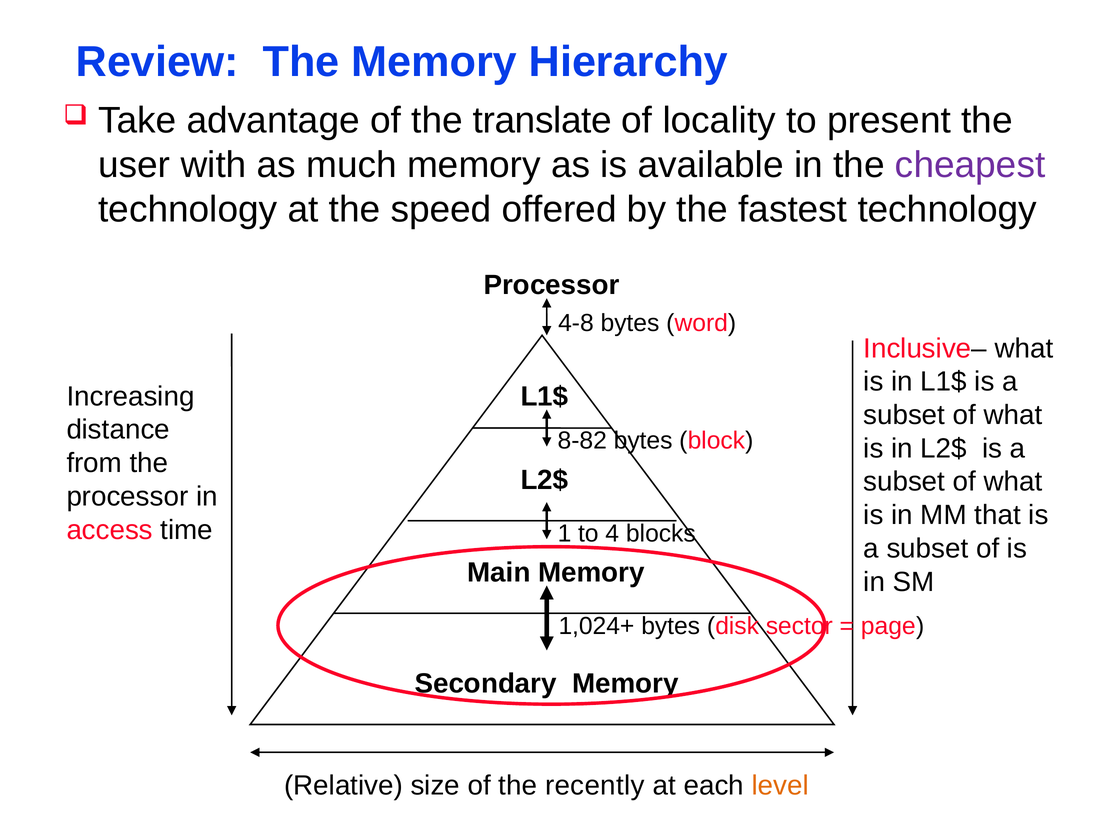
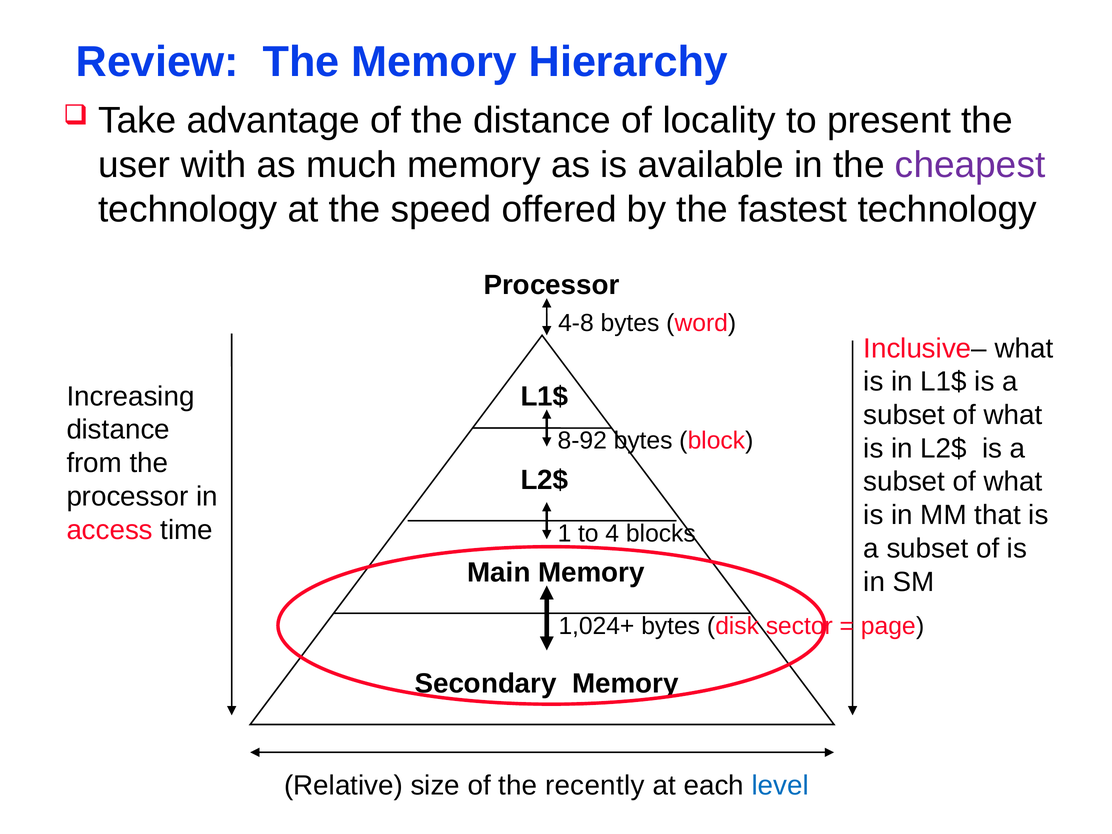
the translate: translate -> distance
8-82: 8-82 -> 8-92
level colour: orange -> blue
